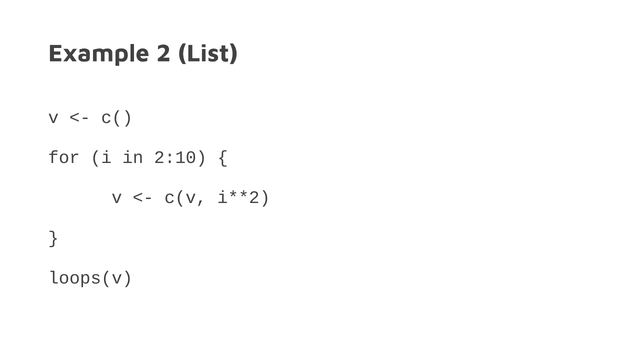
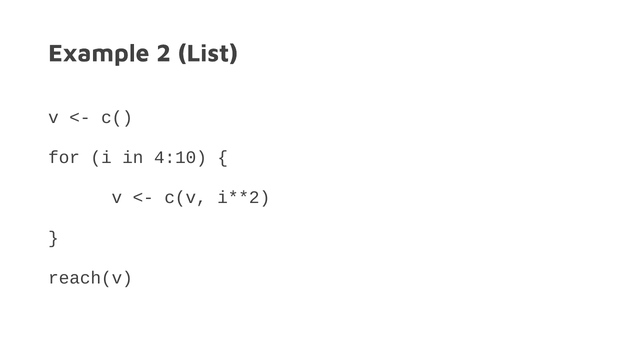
2:10: 2:10 -> 4:10
loops(v: loops(v -> reach(v
